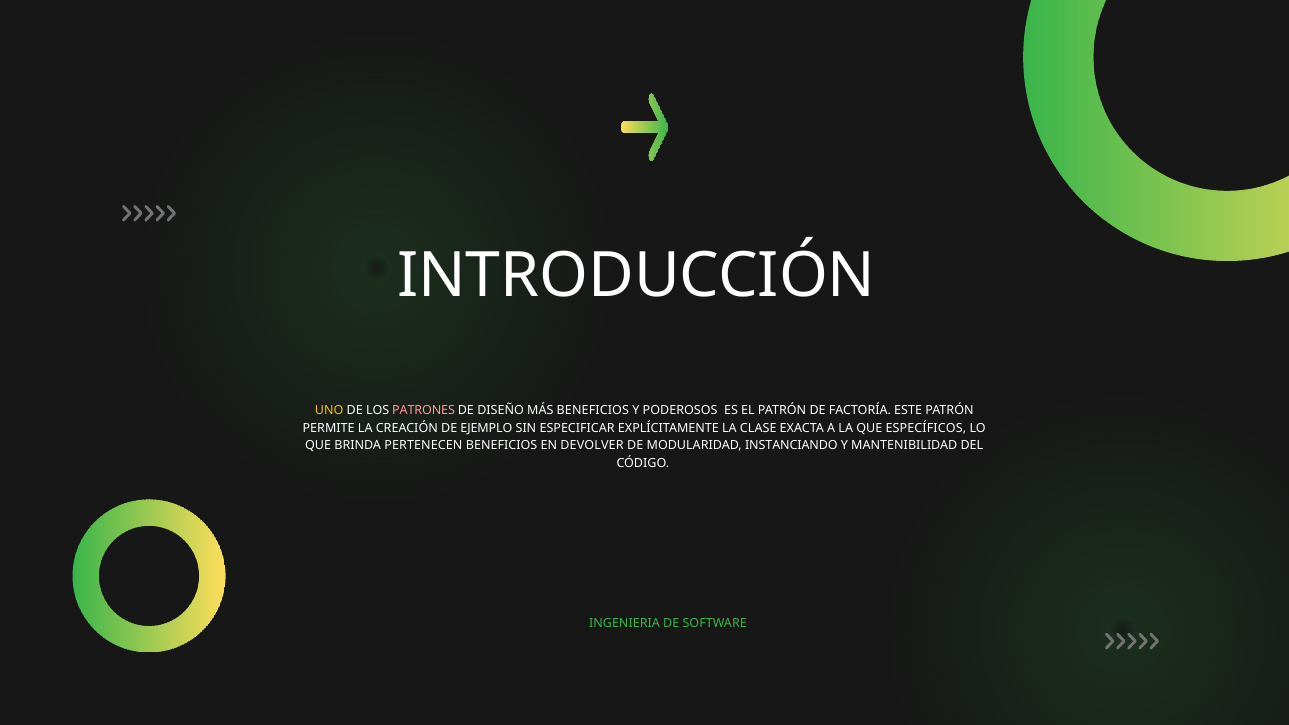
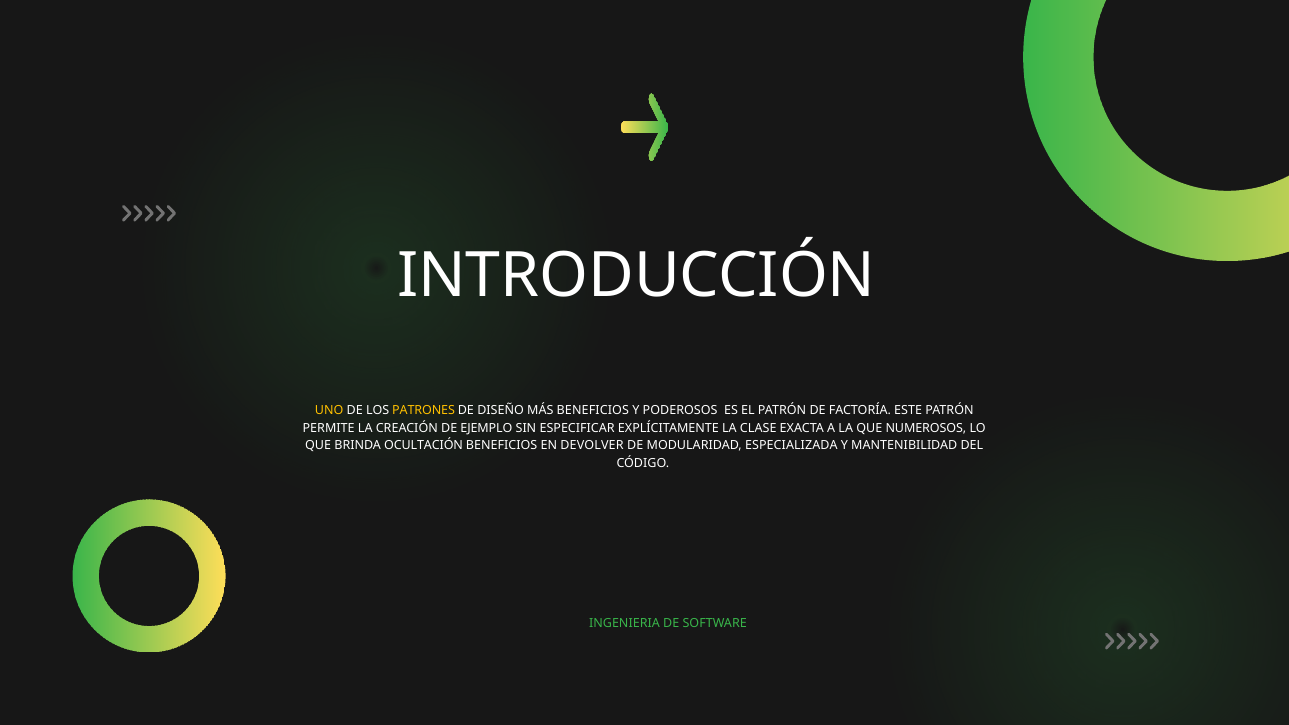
PATRONES colour: pink -> yellow
ESPECÍFICOS: ESPECÍFICOS -> NUMEROSOS
PERTENECEN: PERTENECEN -> OCULTACIÓN
INSTANCIANDO: INSTANCIANDO -> ESPECIALIZADA
